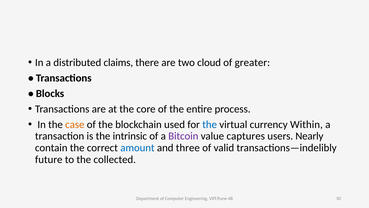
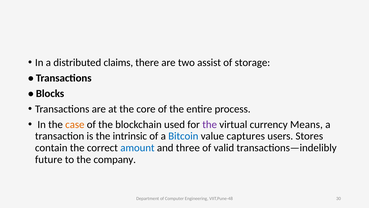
cloud: cloud -> assist
greater: greater -> storage
the at (210, 124) colour: blue -> purple
Within: Within -> Means
Bitcoin colour: purple -> blue
Nearly: Nearly -> Stores
collected: collected -> company
